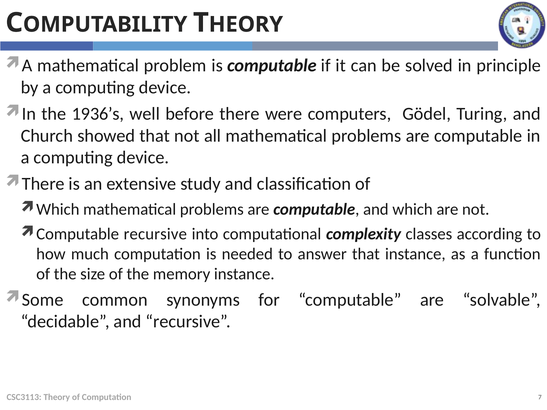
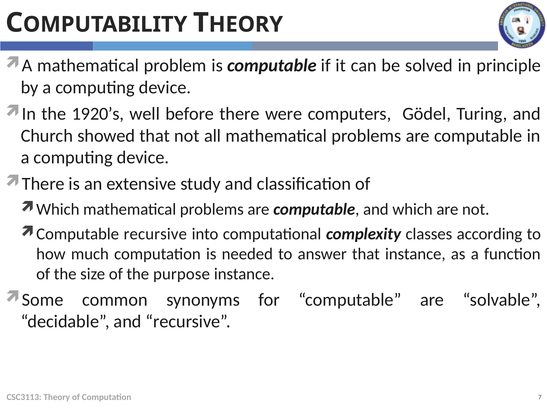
1936’s: 1936’s -> 1920’s
memory: memory -> purpose
